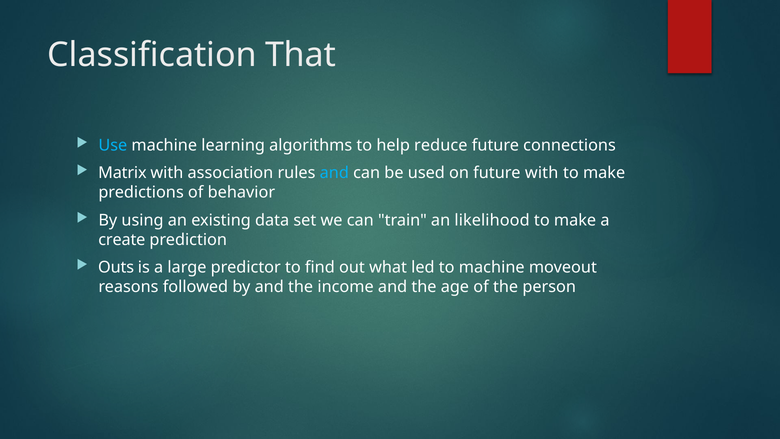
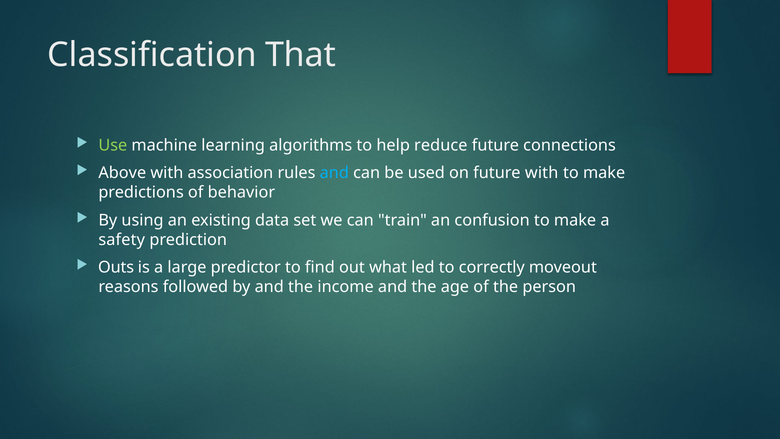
Use colour: light blue -> light green
Matrix: Matrix -> Above
likelihood: likelihood -> confusion
create: create -> safety
to machine: machine -> correctly
